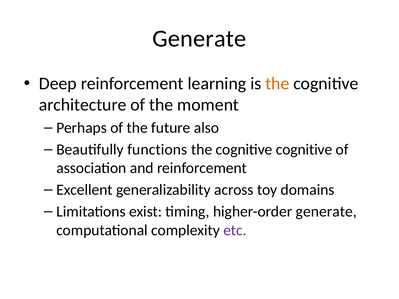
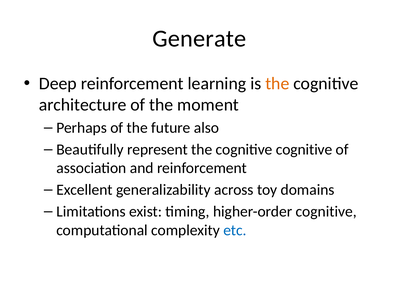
functions: functions -> represent
higher-order generate: generate -> cognitive
etc colour: purple -> blue
